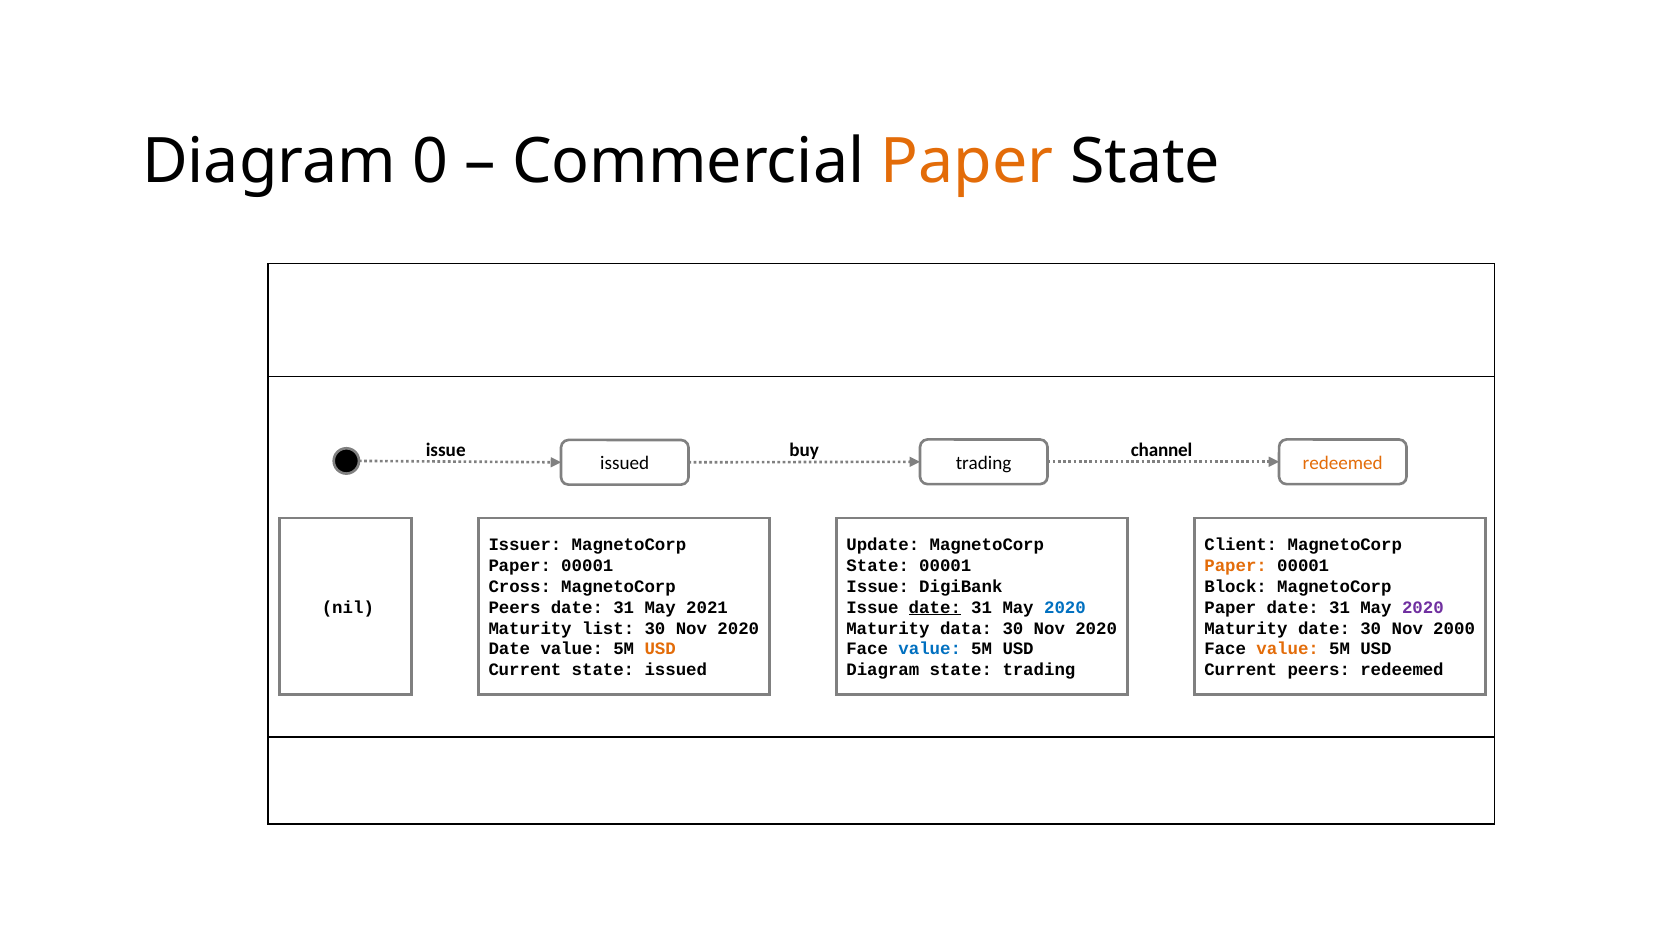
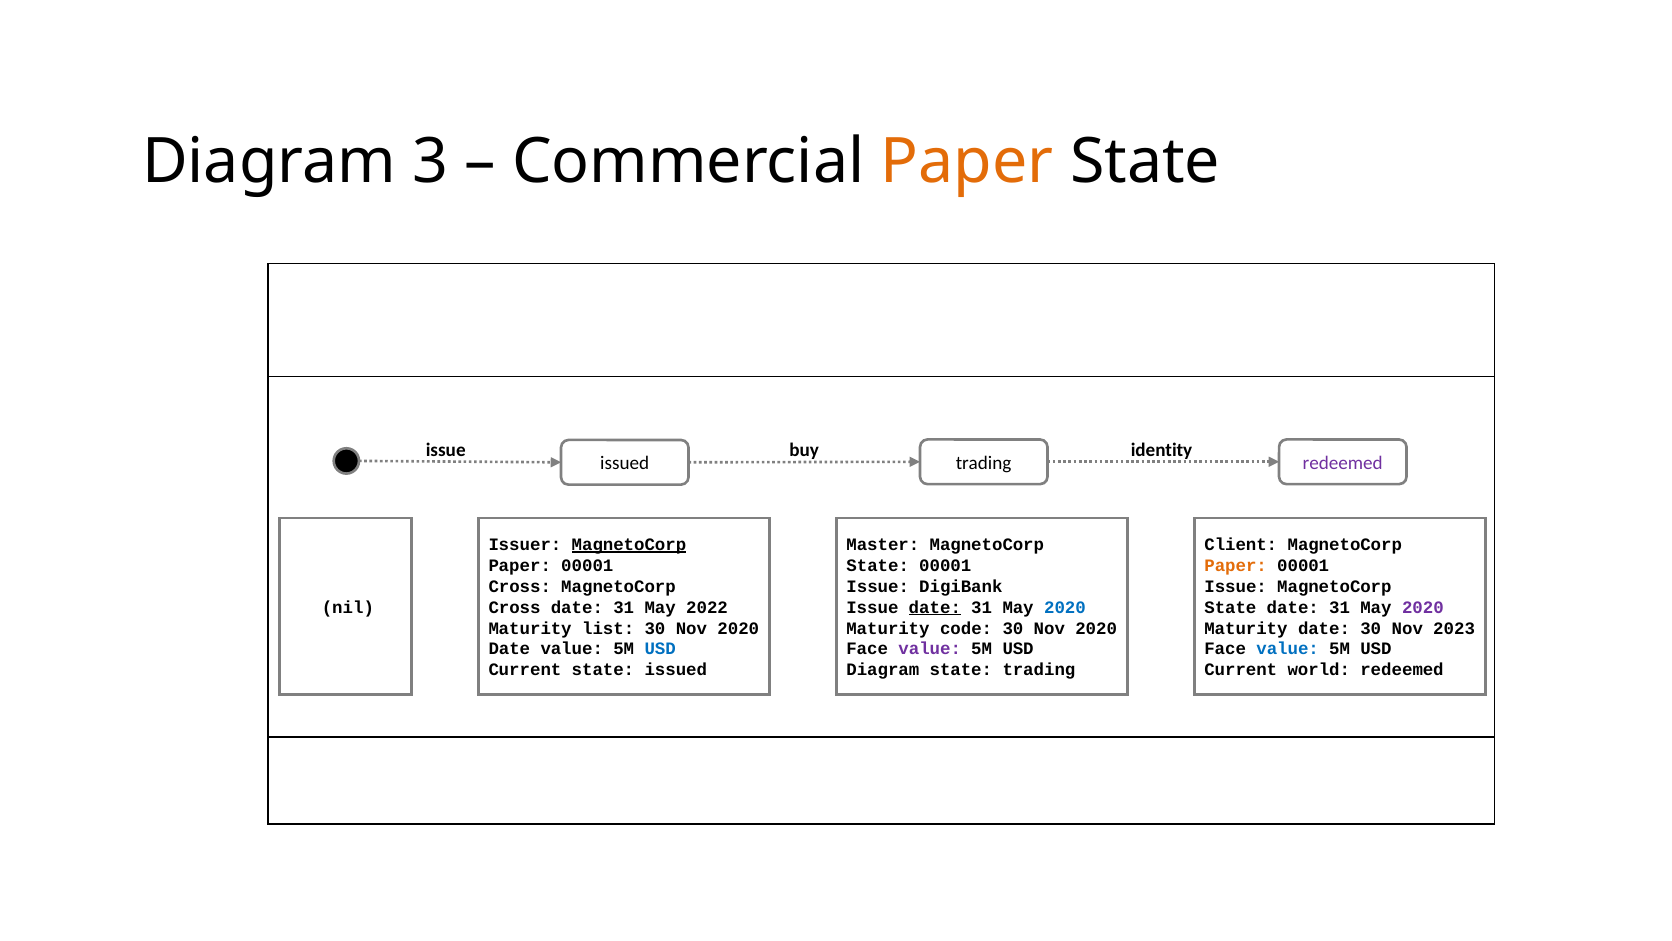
0: 0 -> 3
channel: channel -> identity
redeemed at (1343, 463) colour: orange -> purple
MagnetoCorp at (629, 544) underline: none -> present
Update: Update -> Master
Block at (1236, 586): Block -> Issue
Peers at (515, 607): Peers -> Cross
2021: 2021 -> 2022
Paper at (1230, 607): Paper -> State
data: data -> code
2000: 2000 -> 2023
USD at (660, 649) colour: orange -> blue
value at (930, 649) colour: blue -> purple
value at (1288, 649) colour: orange -> blue
Current peers: peers -> world
